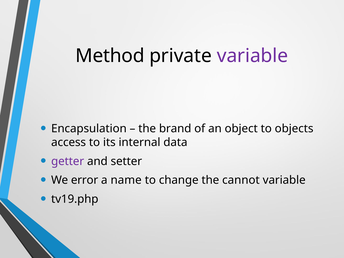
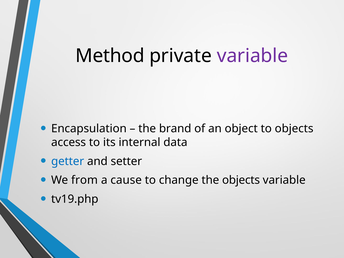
getter colour: purple -> blue
error: error -> from
name: name -> cause
the cannot: cannot -> objects
